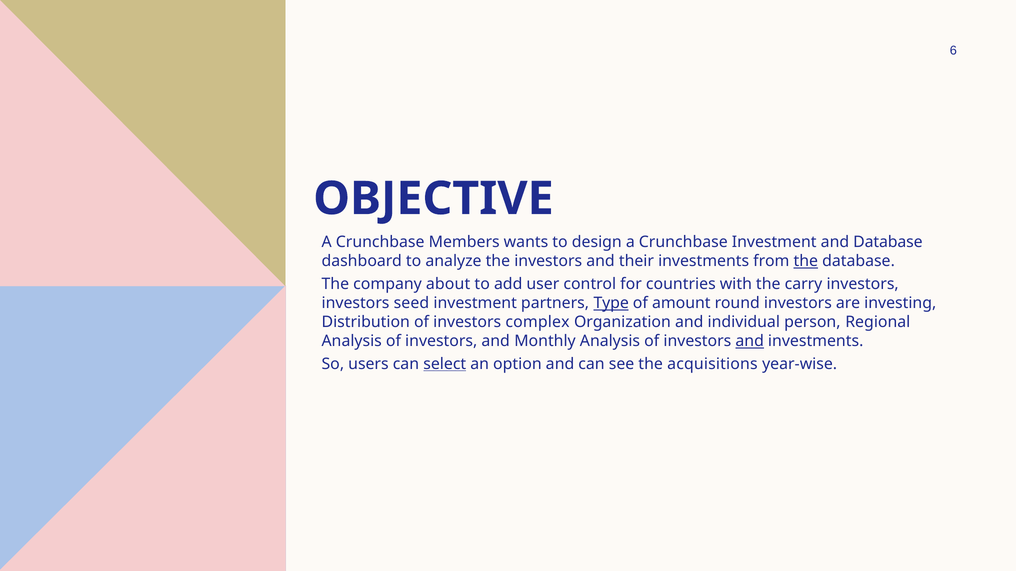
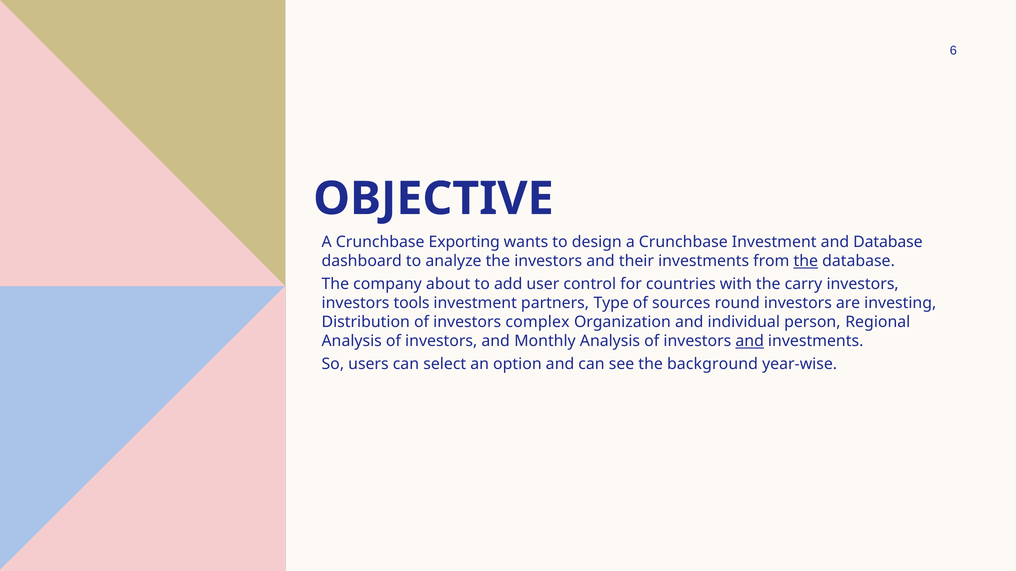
Members: Members -> Exporting
seed: seed -> tools
Type underline: present -> none
amount: amount -> sources
select underline: present -> none
acquisitions: acquisitions -> background
